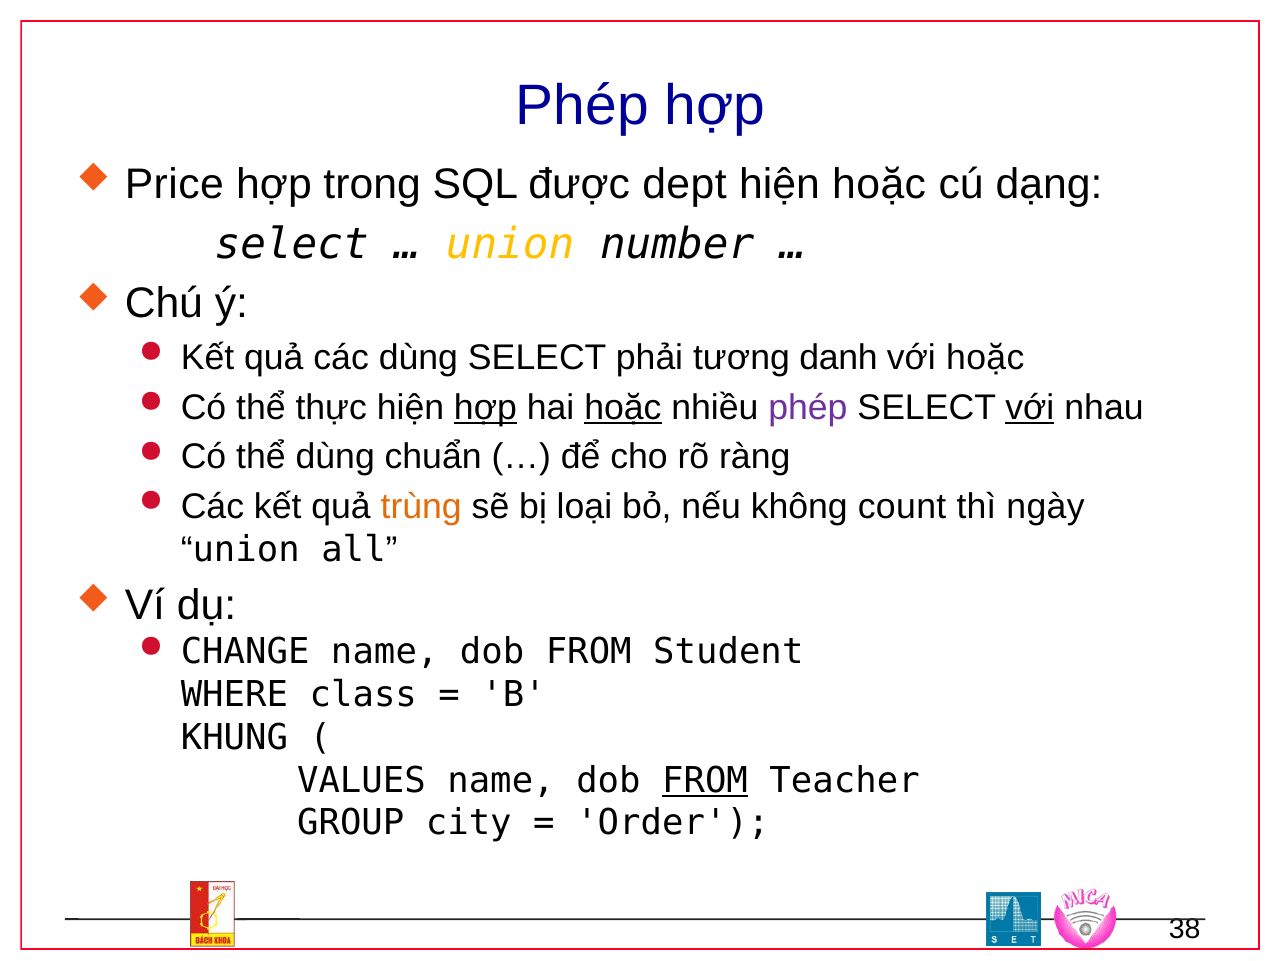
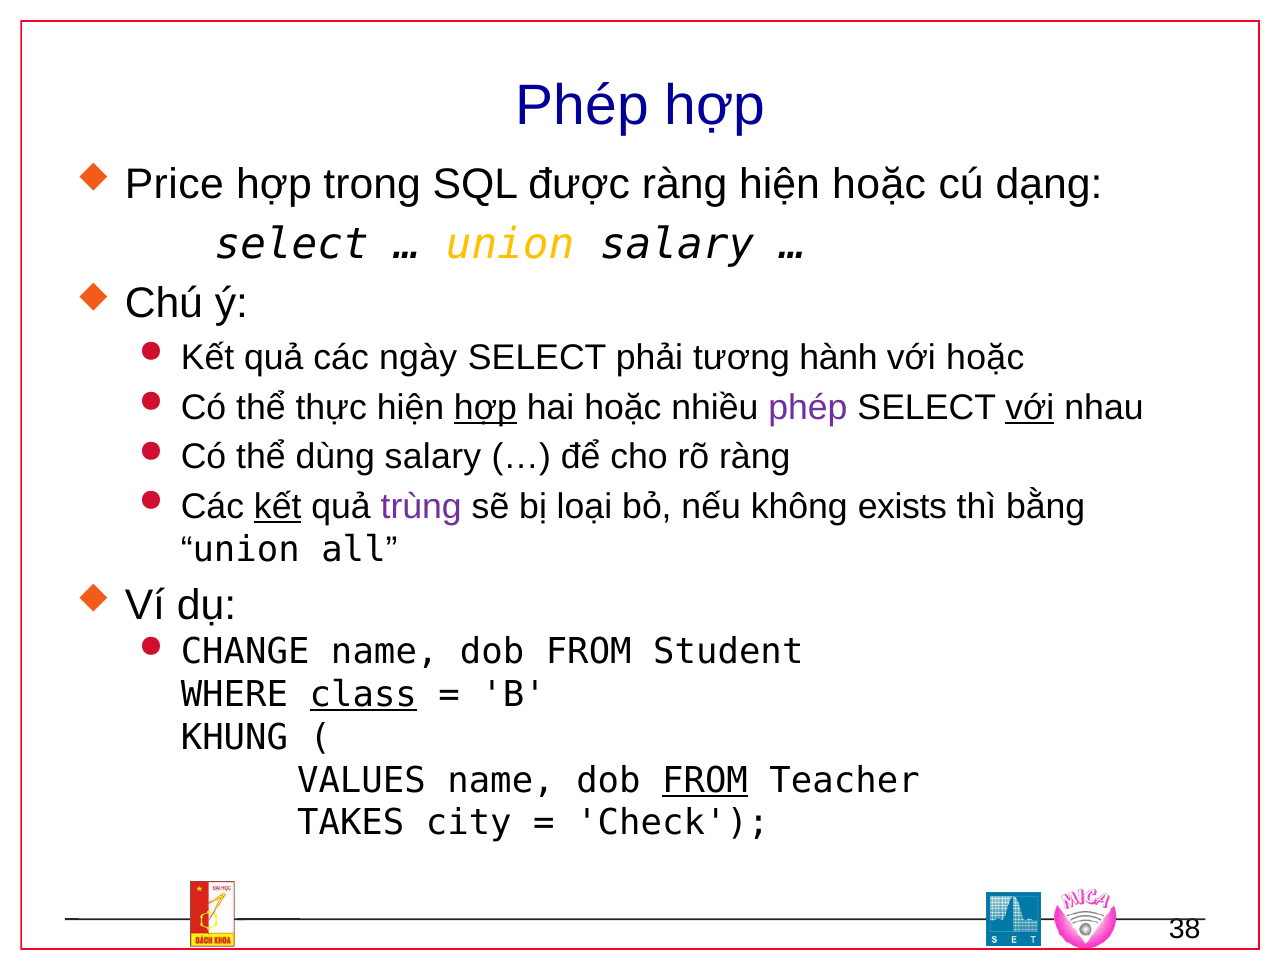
được dept: dept -> ràng
union number: number -> salary
các dùng: dùng -> ngày
danh: danh -> hành
hoặc at (623, 407) underline: present -> none
dùng chuẩn: chuẩn -> salary
kết at (278, 507) underline: none -> present
trùng colour: orange -> purple
count: count -> exists
ngày: ngày -> bằng
class underline: none -> present
GROUP: GROUP -> TAKES
Order: Order -> Check
